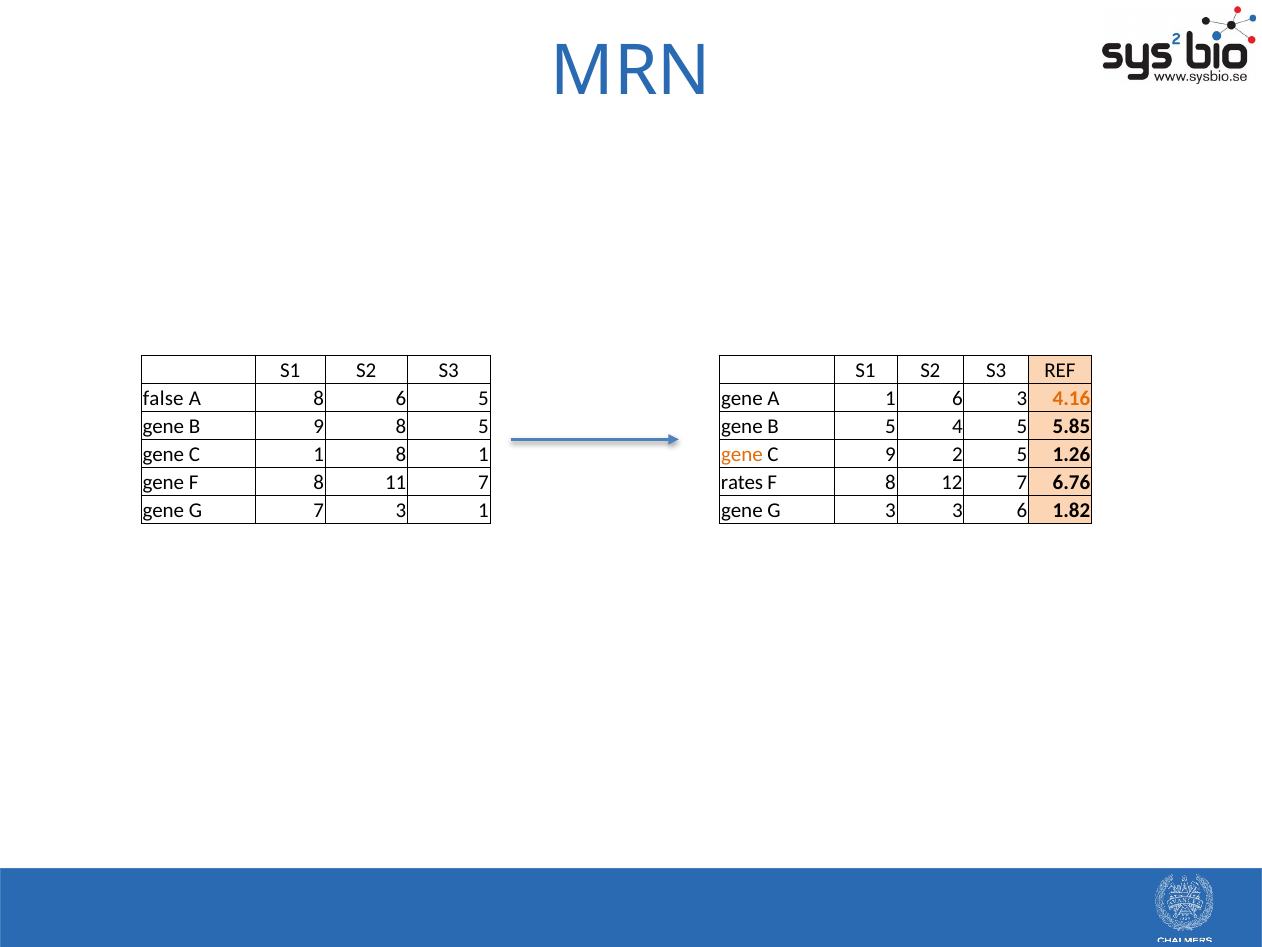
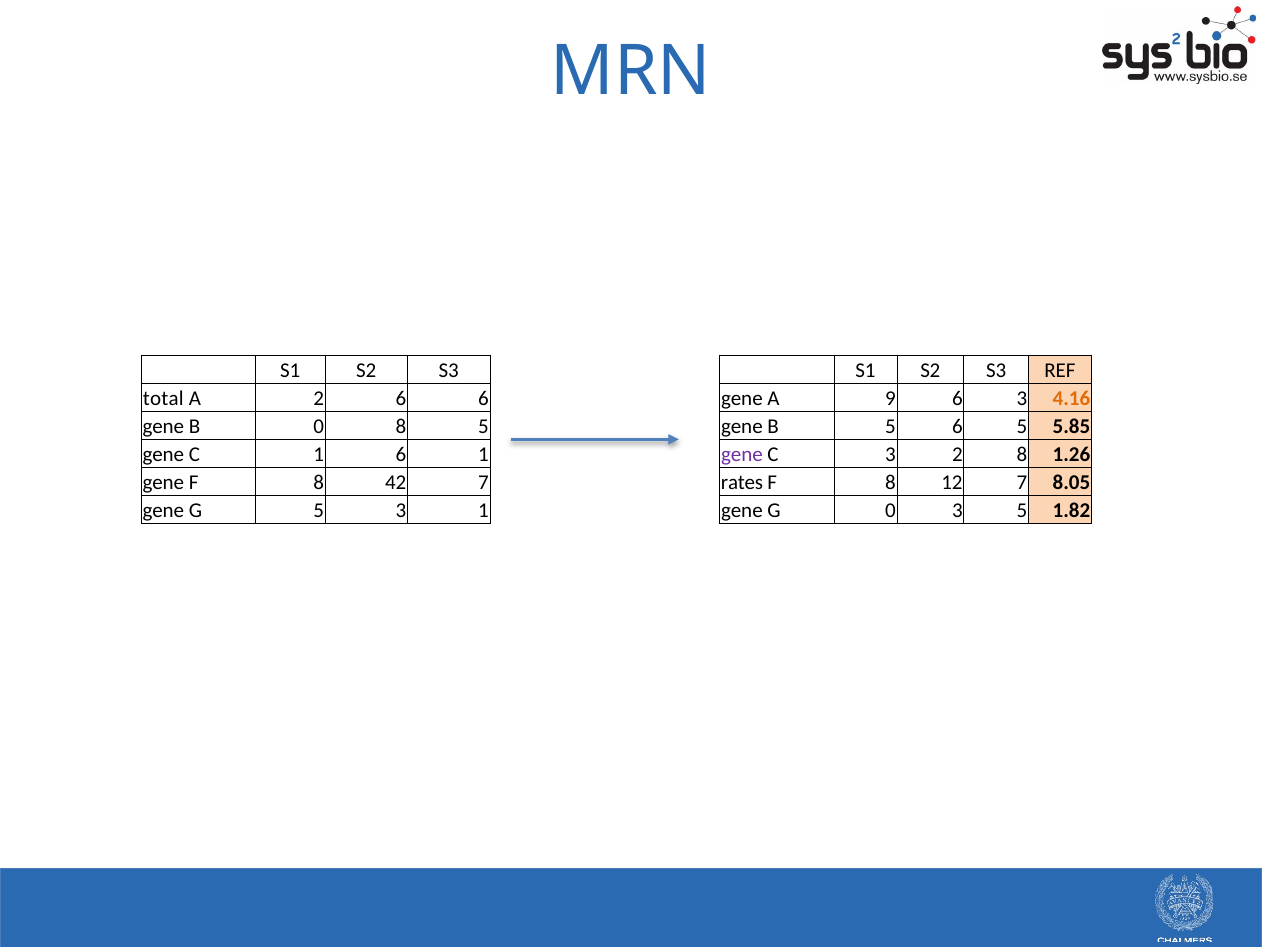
false: false -> total
A 8: 8 -> 2
6 5: 5 -> 6
A 1: 1 -> 9
B 9: 9 -> 0
5 4: 4 -> 6
1 8: 8 -> 6
gene at (742, 454) colour: orange -> purple
C 9: 9 -> 3
2 5: 5 -> 8
11: 11 -> 42
6.76: 6.76 -> 8.05
G 7: 7 -> 5
G 3: 3 -> 0
3 6: 6 -> 5
